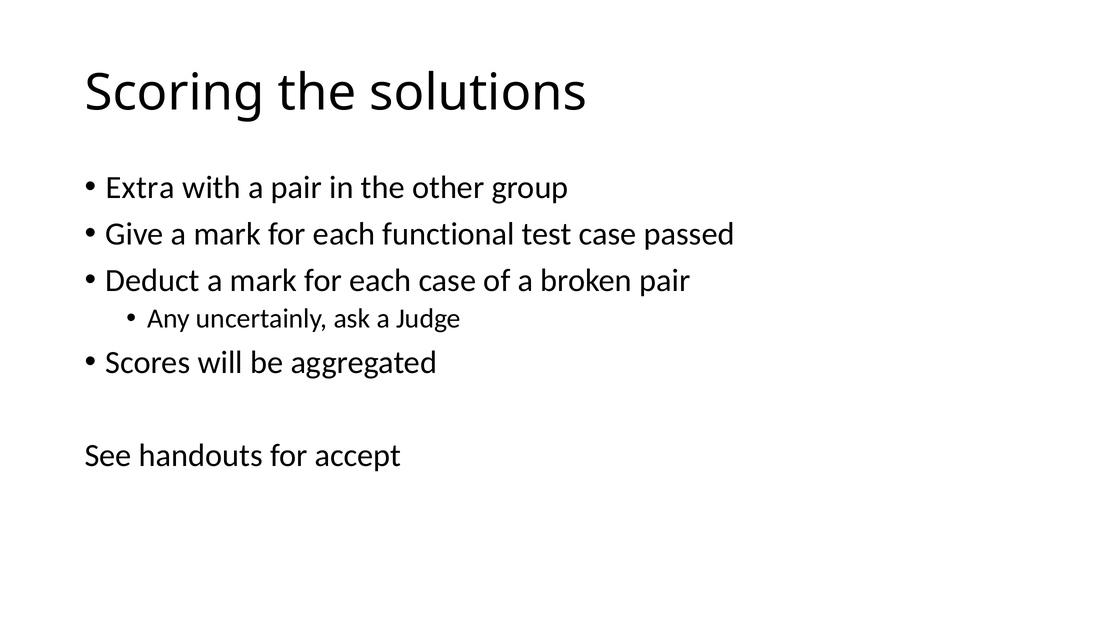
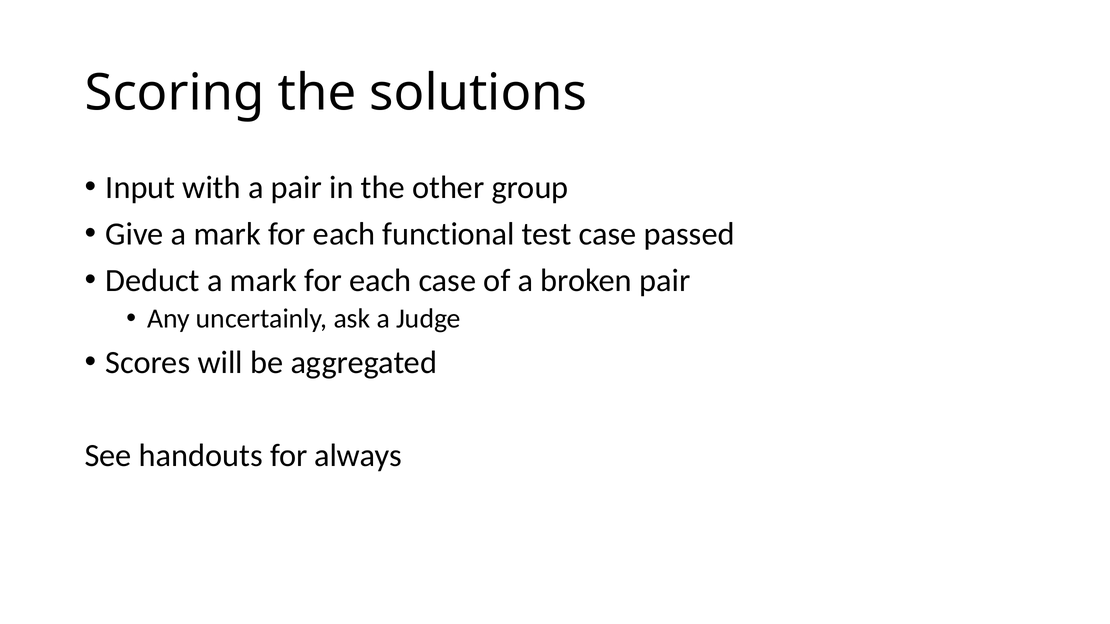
Extra: Extra -> Input
accept: accept -> always
